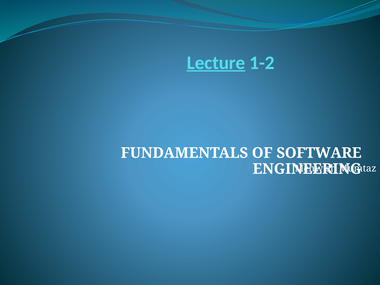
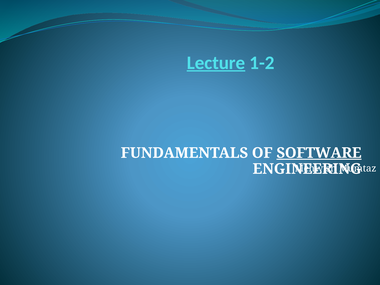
SOFTWARE underline: none -> present
